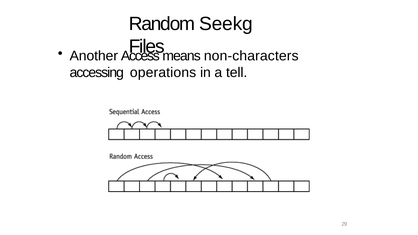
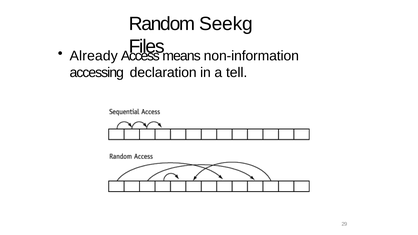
Another: Another -> Already
non-characters: non-characters -> non-information
operations: operations -> declaration
